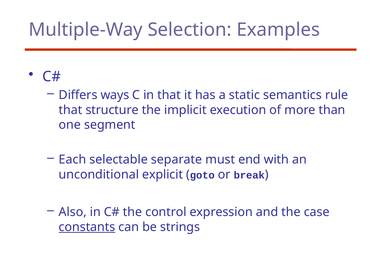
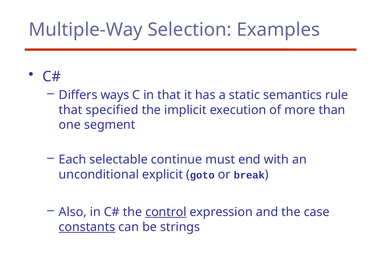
structure: structure -> specified
separate: separate -> continue
control underline: none -> present
